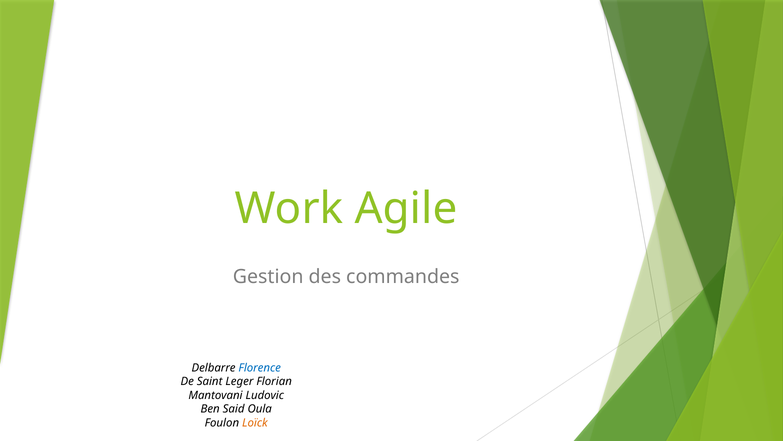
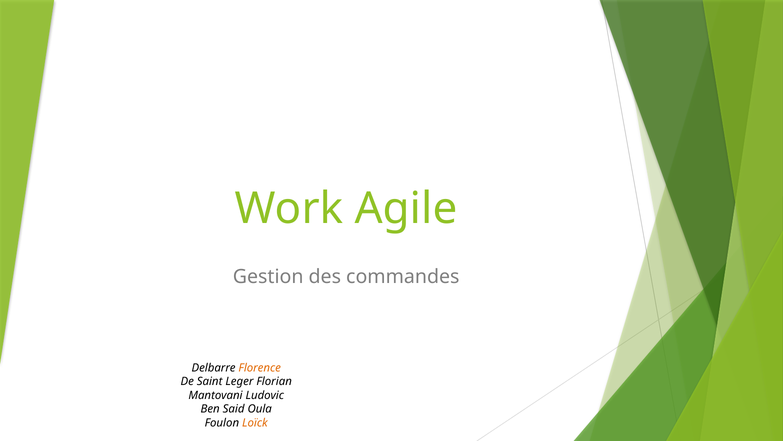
Florence colour: blue -> orange
